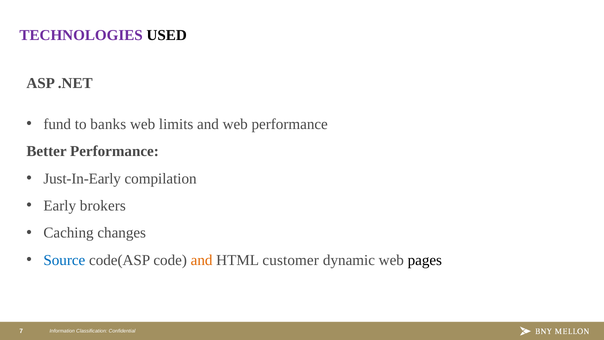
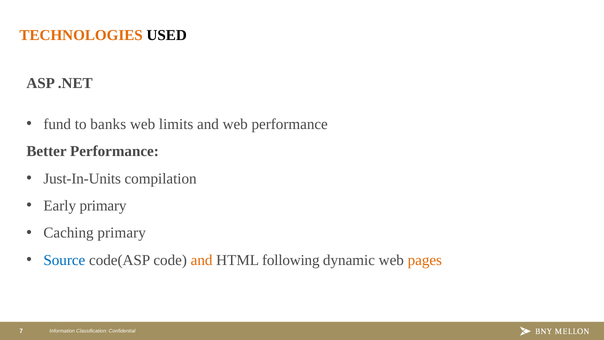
TECHNOLOGIES colour: purple -> orange
Just-In-Early: Just-In-Early -> Just-In-Units
Early brokers: brokers -> primary
Caching changes: changes -> primary
customer: customer -> following
pages colour: black -> orange
